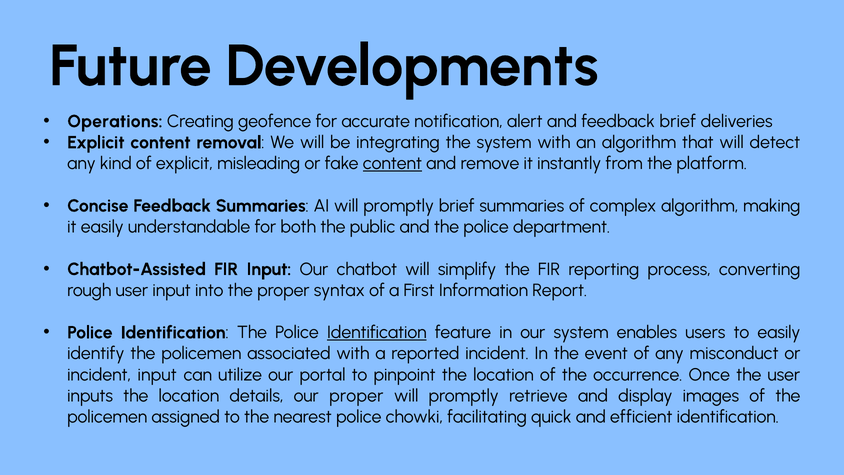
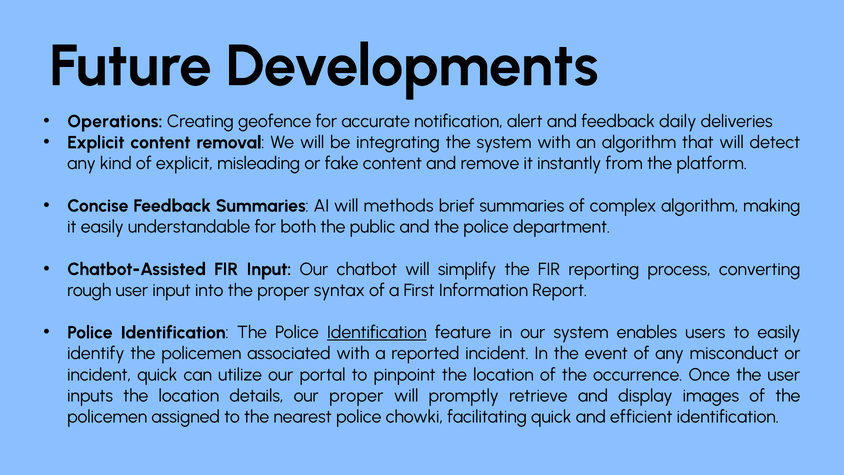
feedback brief: brief -> daily
content at (392, 164) underline: present -> none
AI will promptly: promptly -> methods
incident input: input -> quick
